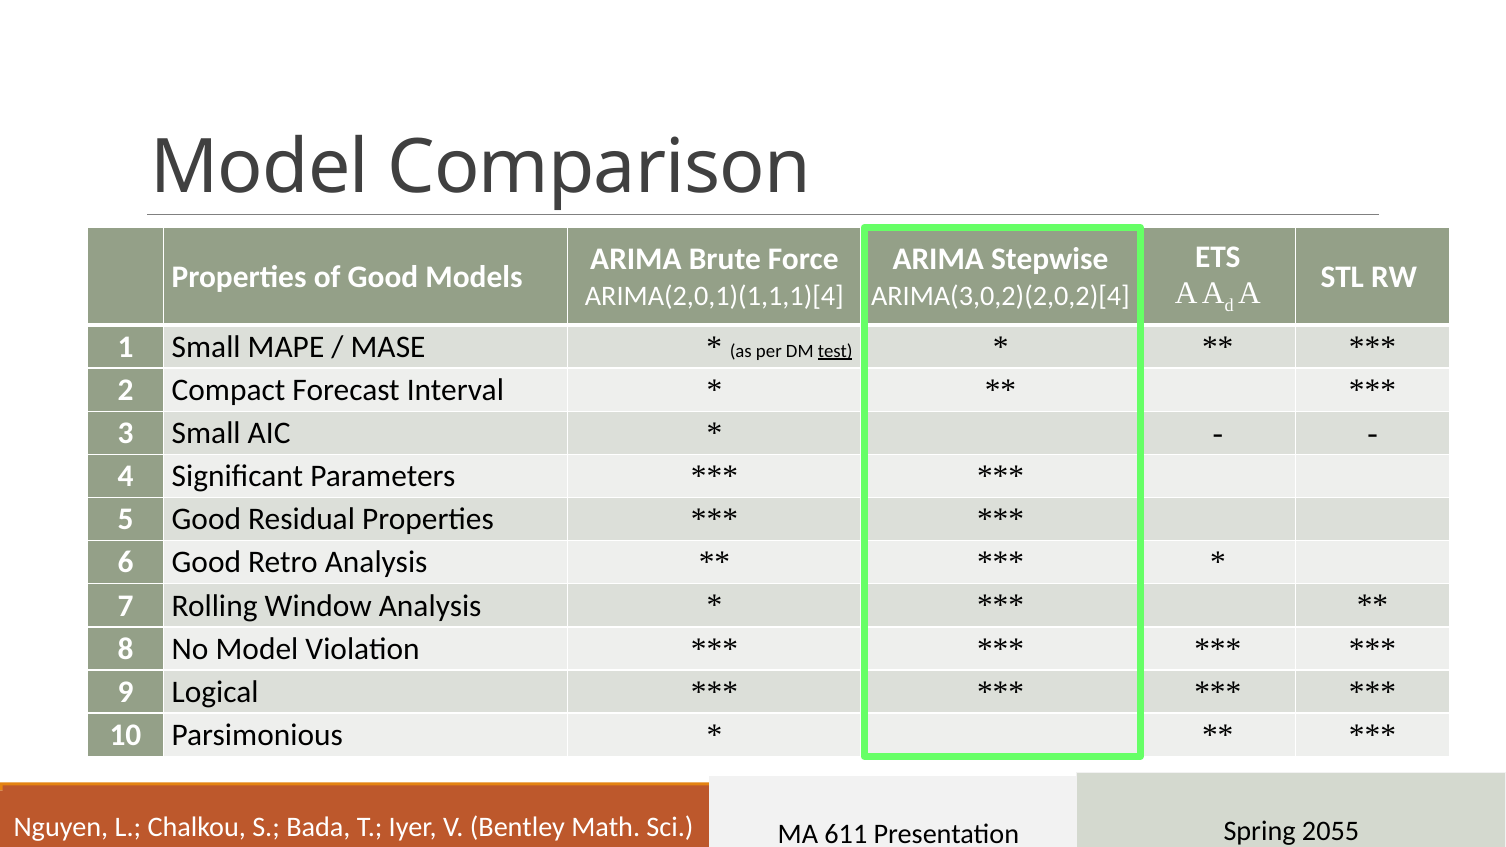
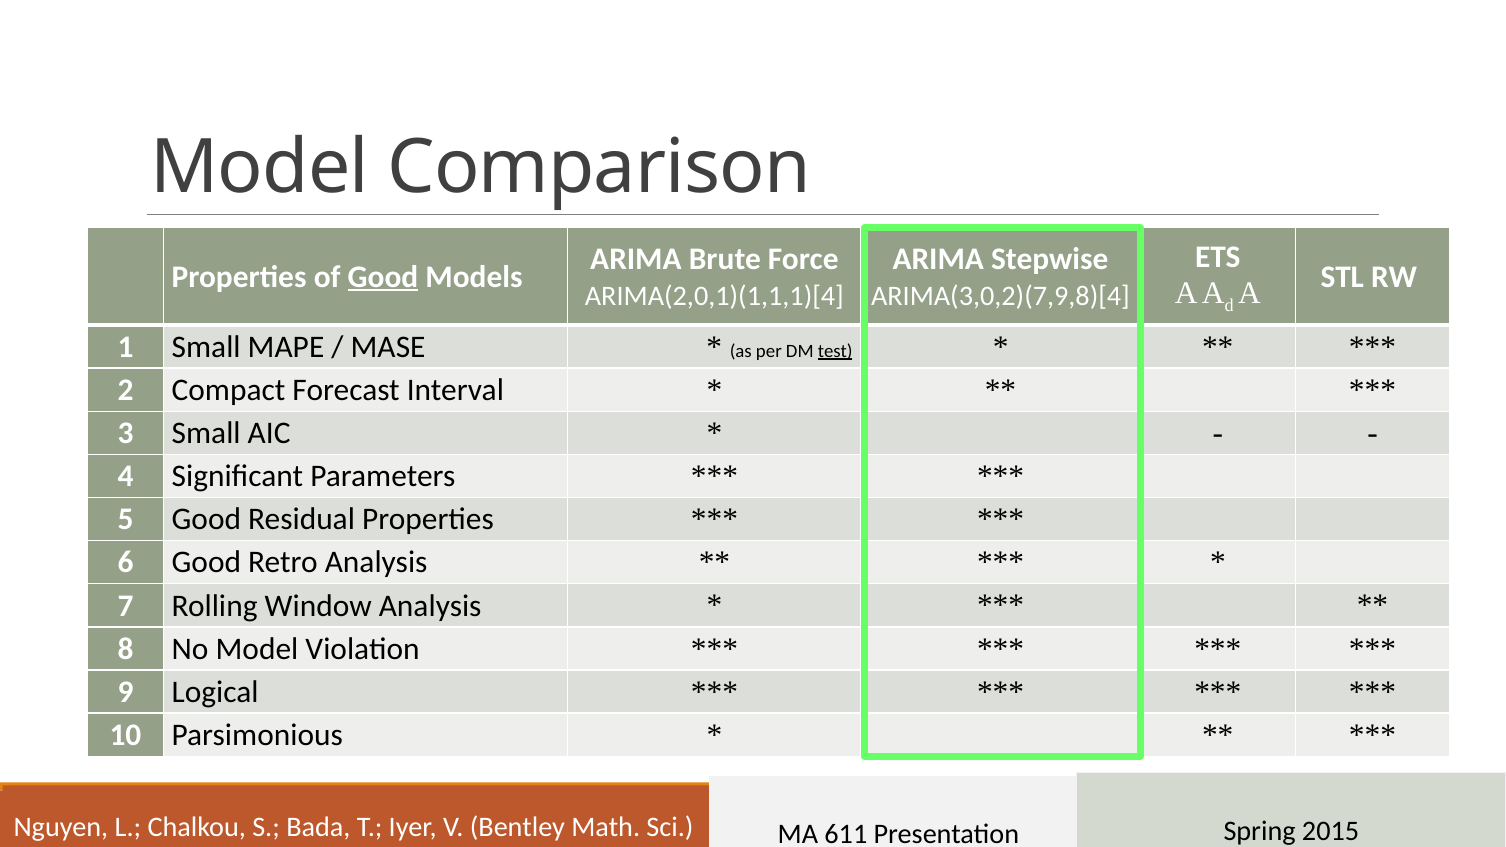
Good at (383, 277) underline: none -> present
ARIMA(3,0,2)(2,0,2)[4: ARIMA(3,0,2)(2,0,2)[4 -> ARIMA(3,0,2)(7,9,8)[4
2055: 2055 -> 2015
